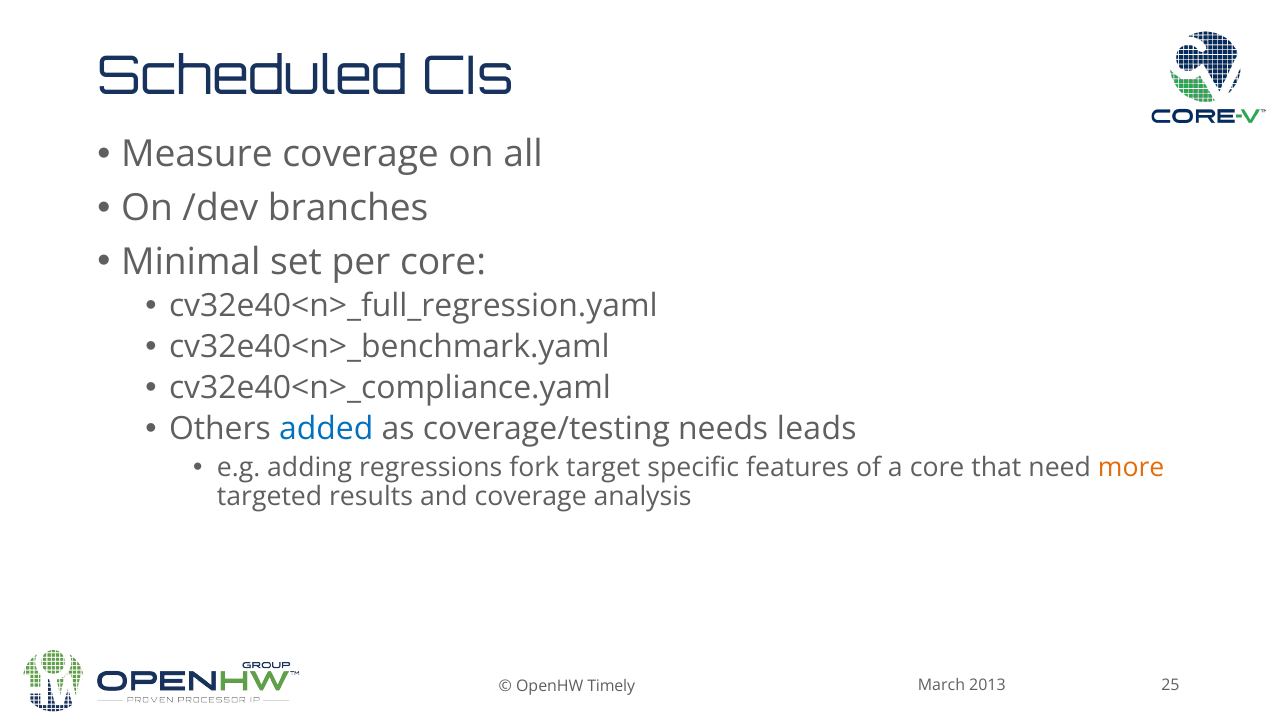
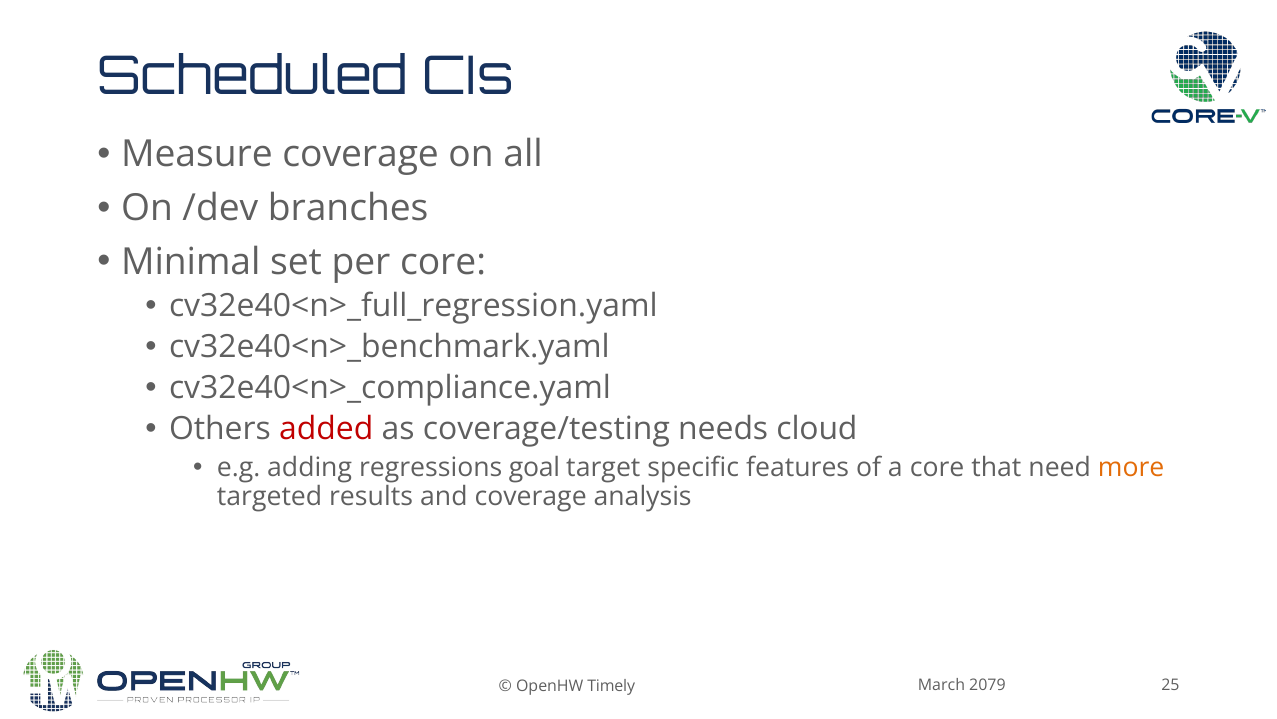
added colour: blue -> red
leads: leads -> cloud
fork: fork -> goal
2013: 2013 -> 2079
